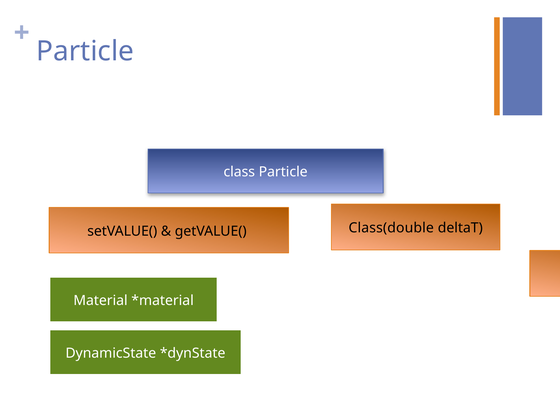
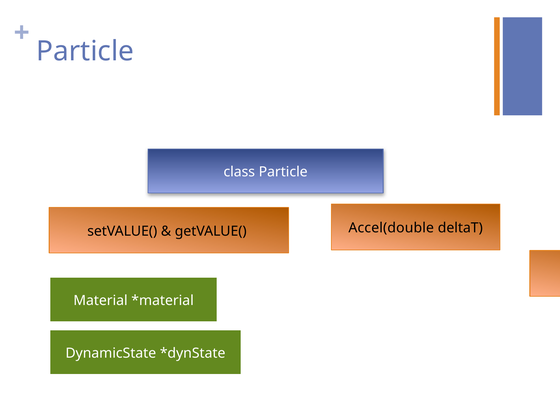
Class(double: Class(double -> Accel(double
